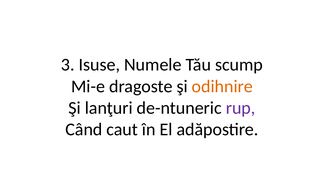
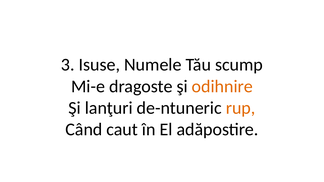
rup colour: purple -> orange
